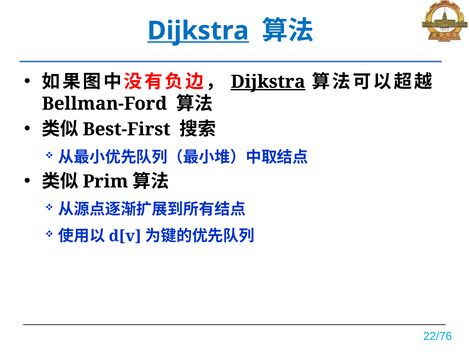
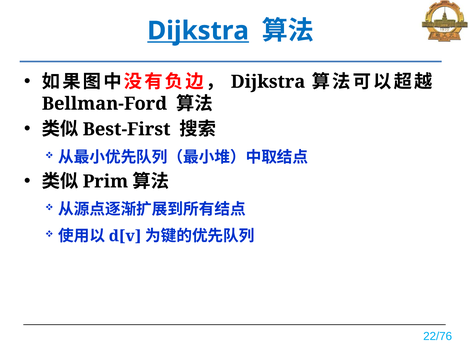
Dijkstra at (268, 82) underline: present -> none
